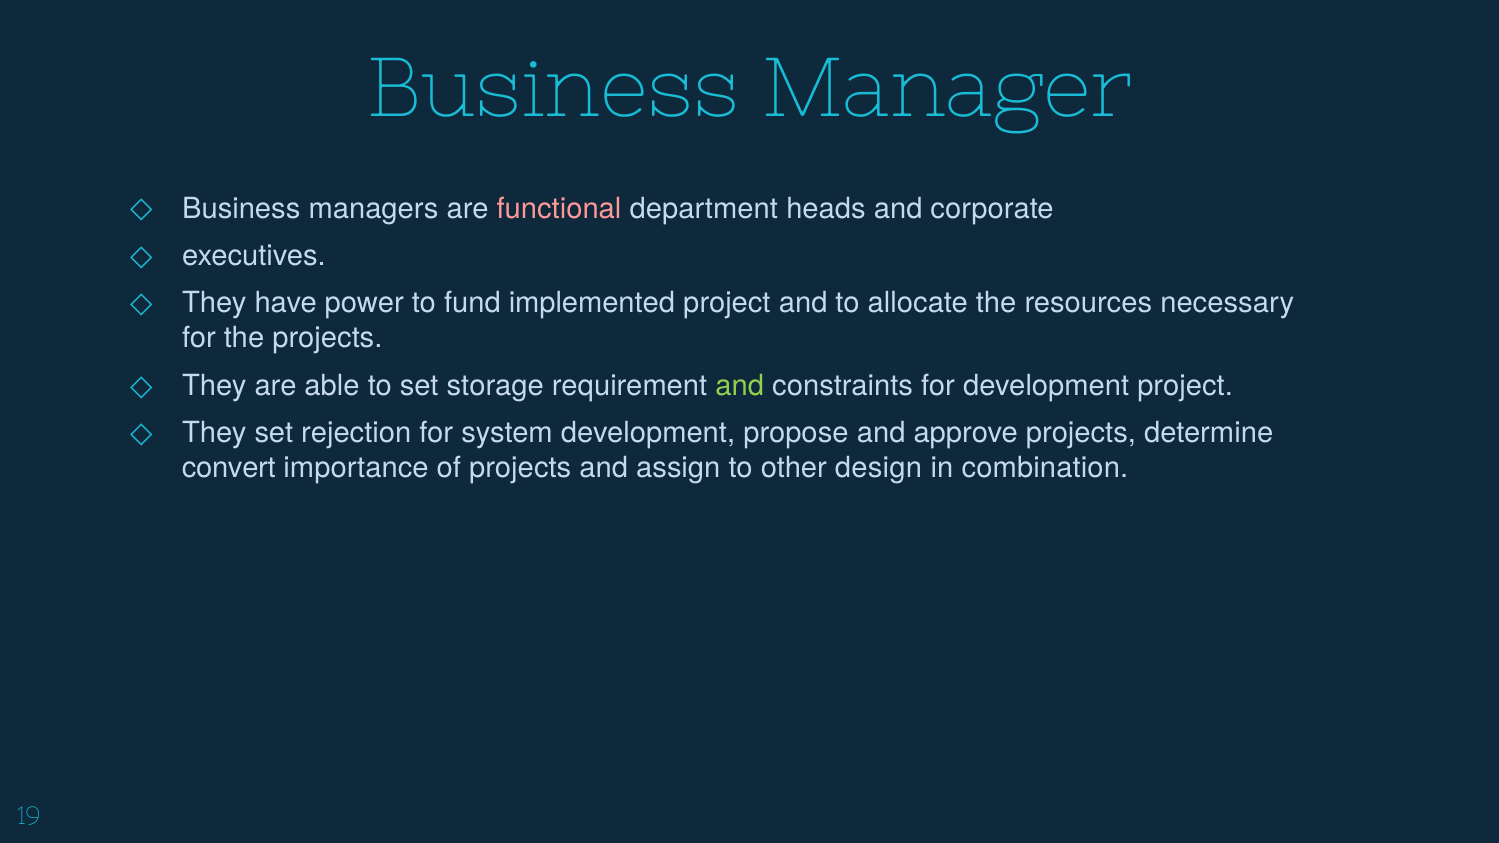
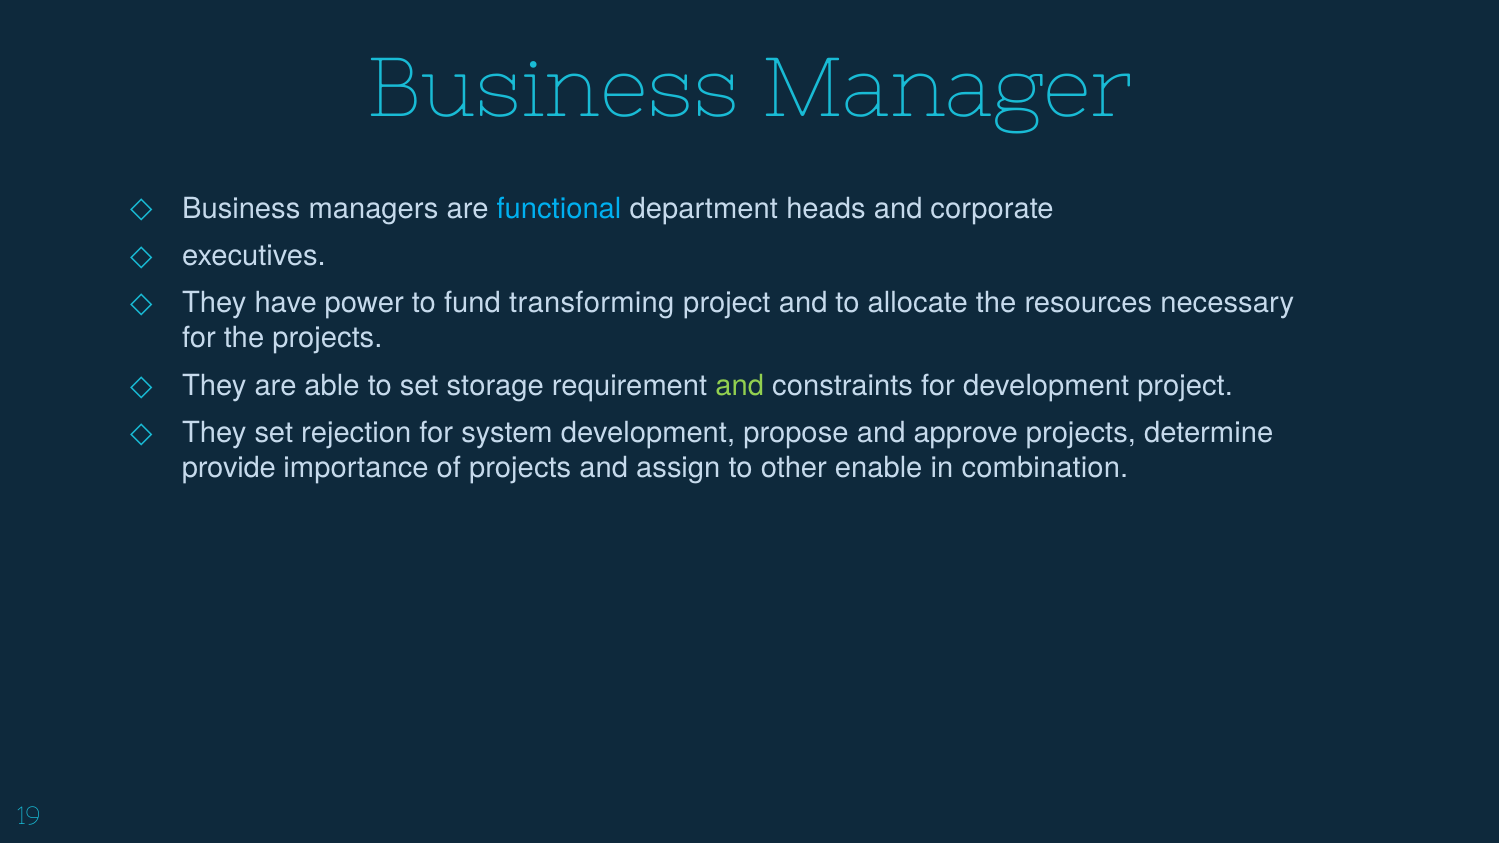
functional colour: pink -> light blue
implemented: implemented -> transforming
convert: convert -> provide
design: design -> enable
